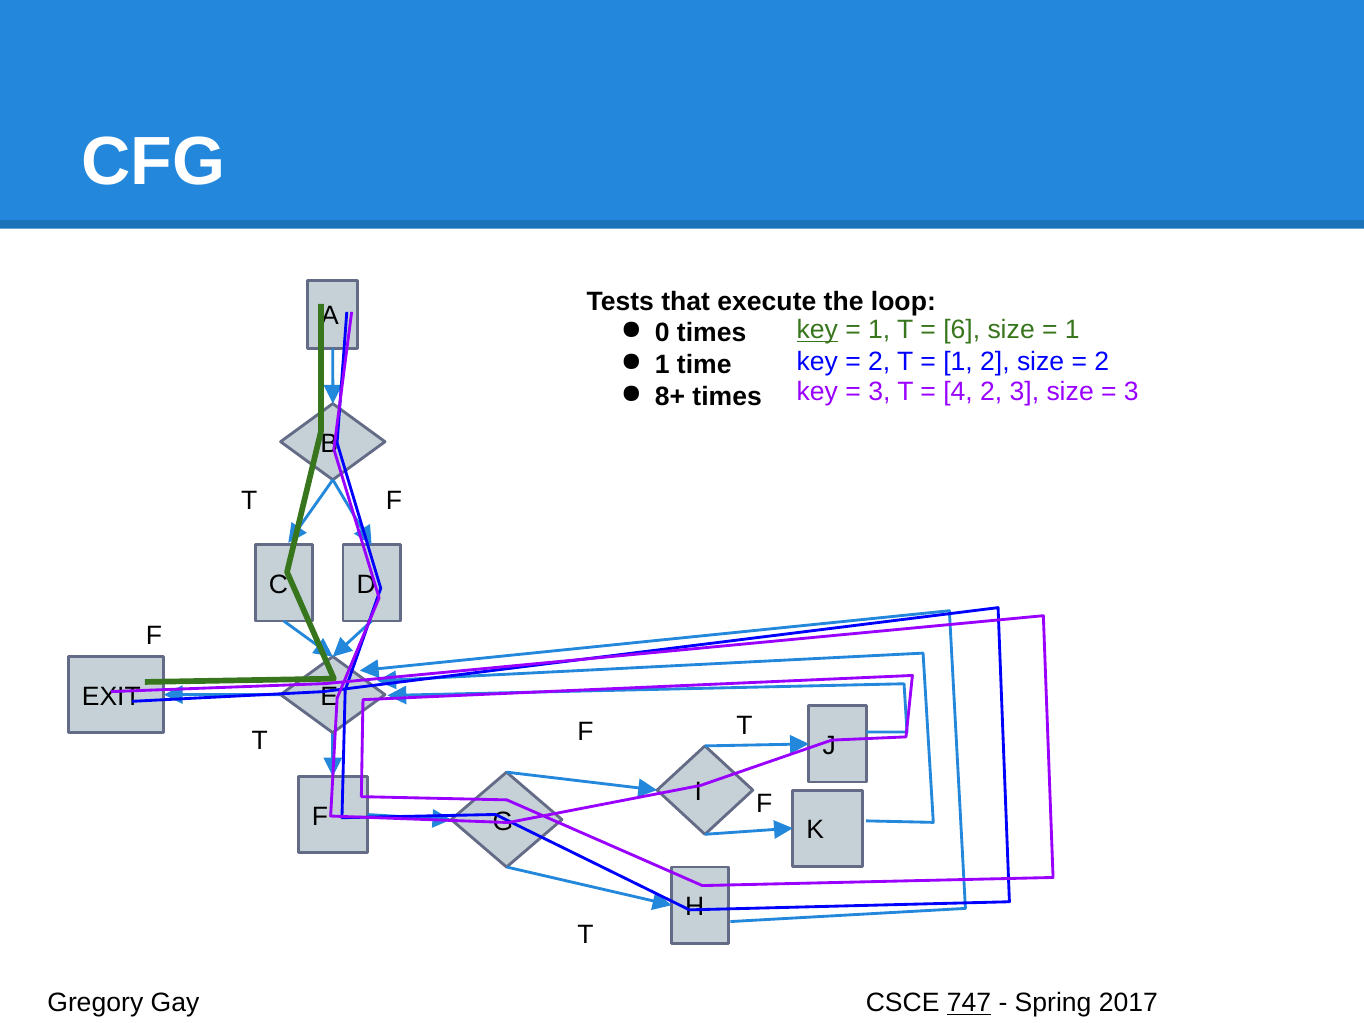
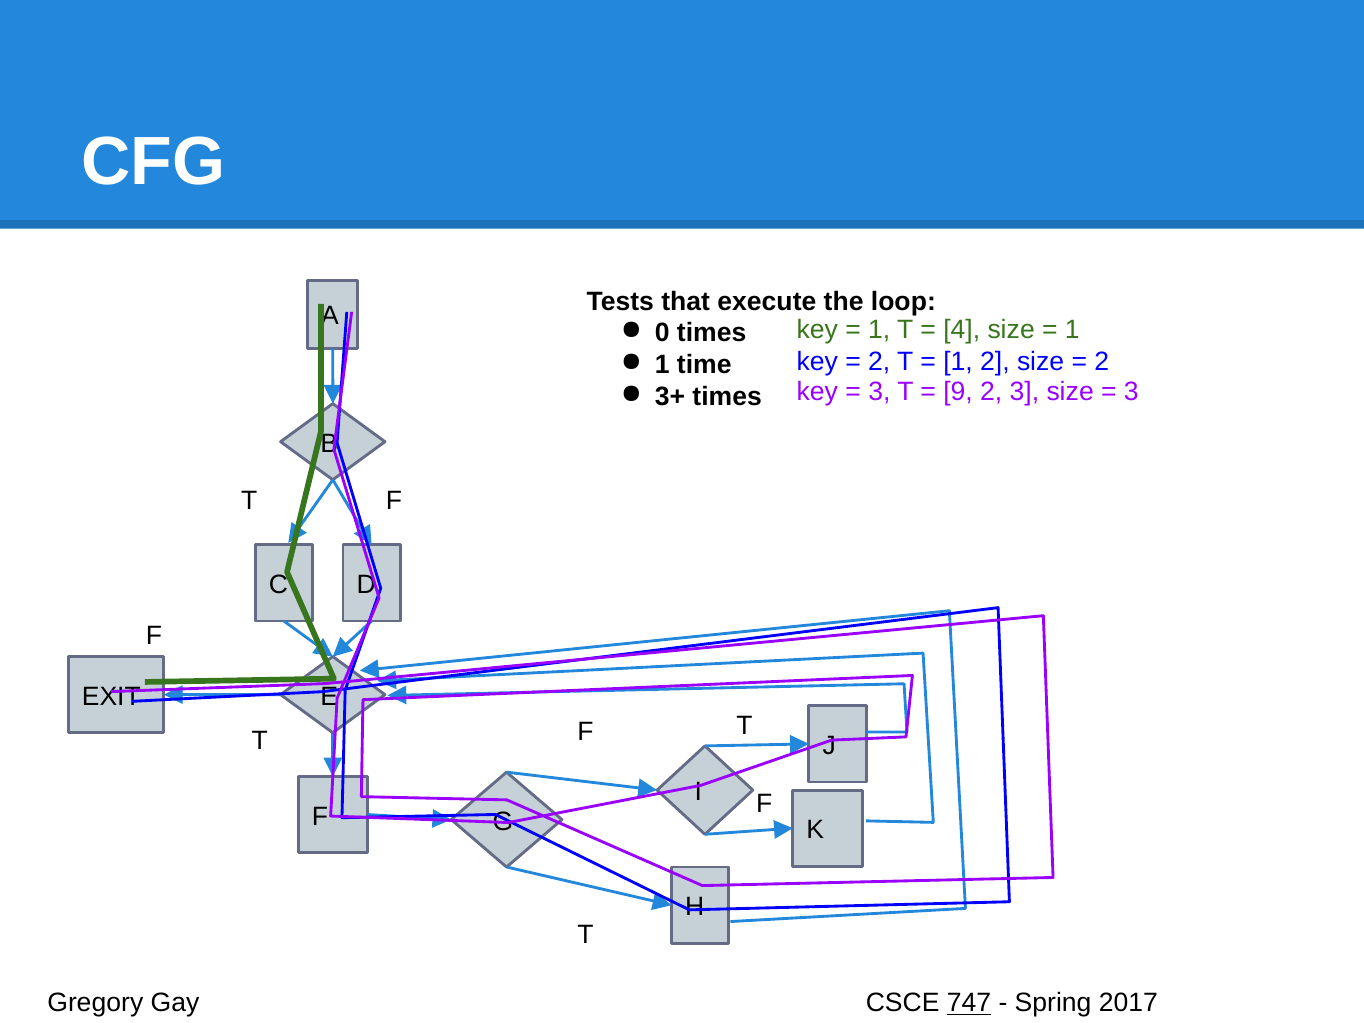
key at (817, 330) underline: present -> none
6: 6 -> 4
4: 4 -> 9
8+: 8+ -> 3+
